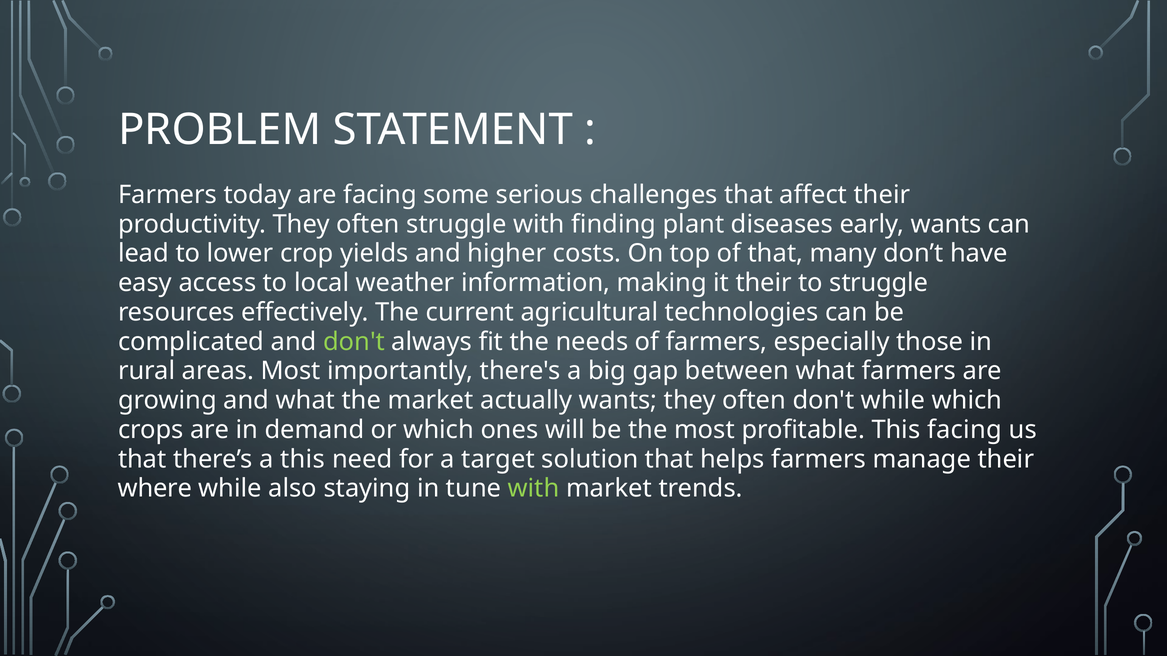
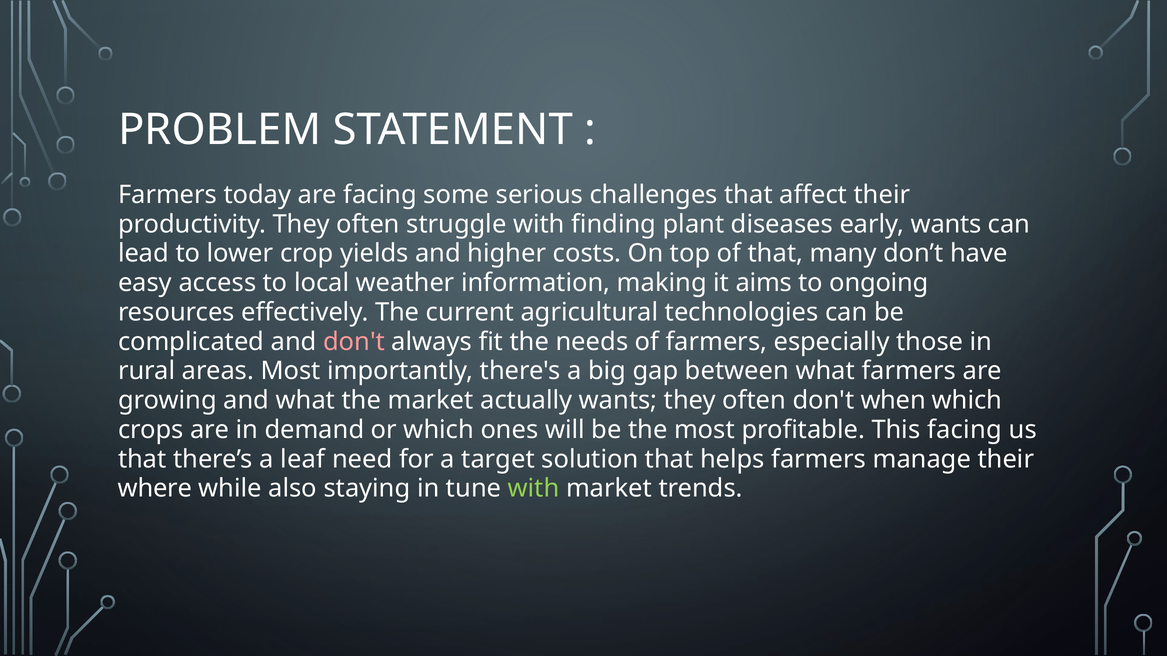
it their: their -> aims
to struggle: struggle -> ongoing
don't at (354, 342) colour: light green -> pink
don't while: while -> when
a this: this -> leaf
